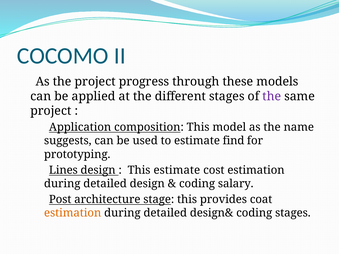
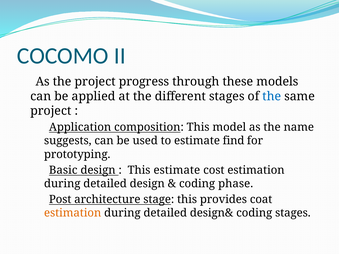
the at (272, 96) colour: purple -> blue
Lines: Lines -> Basic
salary: salary -> phase
